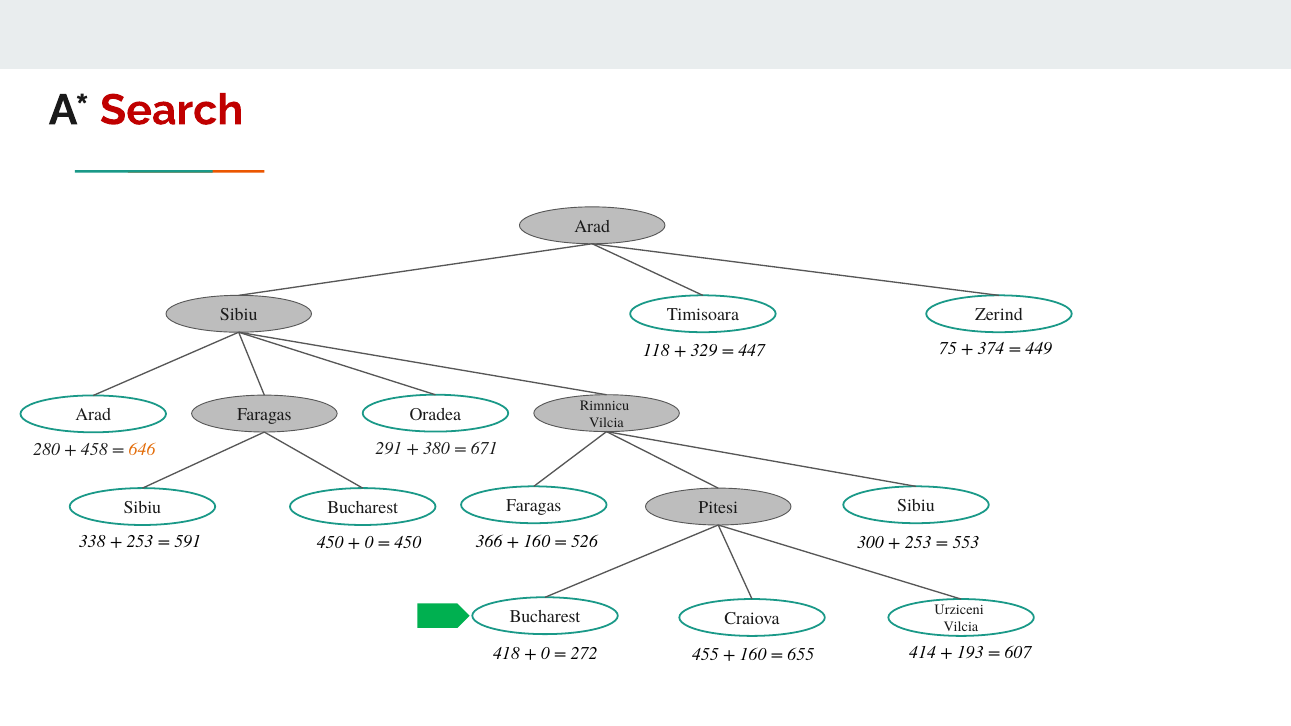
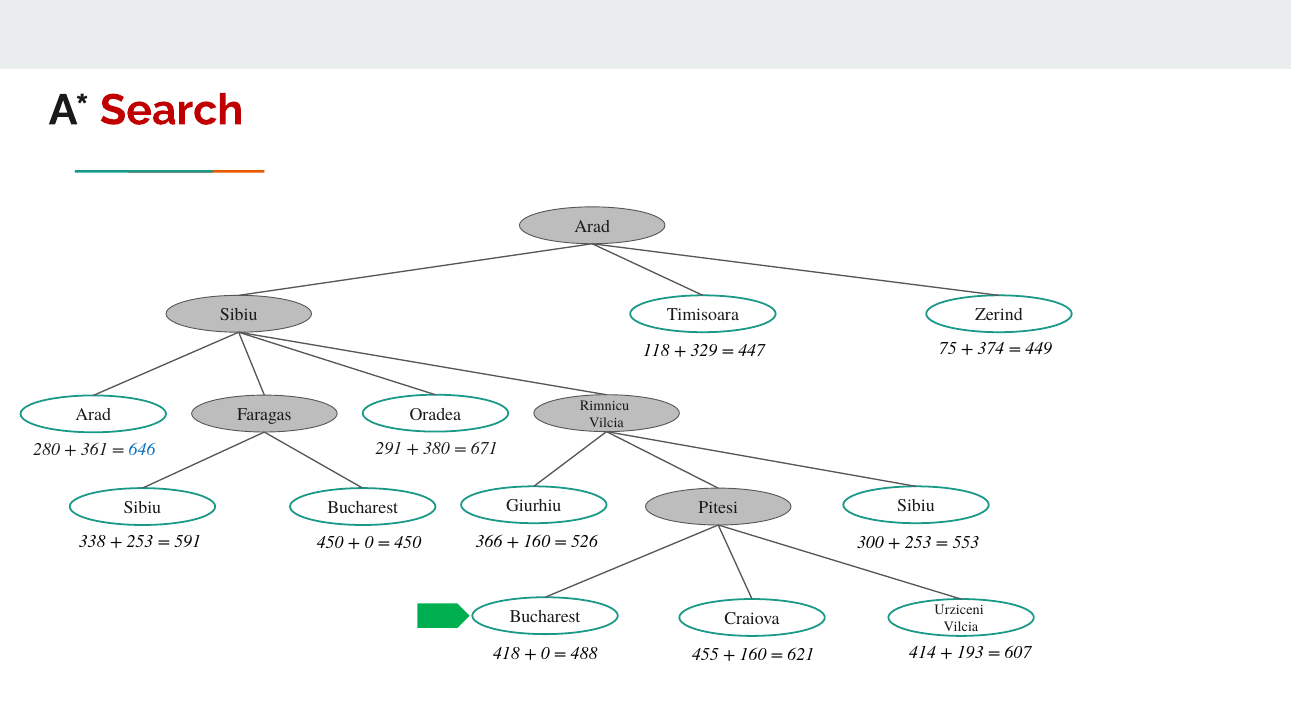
458: 458 -> 361
646 colour: orange -> blue
Faragas at (534, 506): Faragas -> Giurhiu
272: 272 -> 488
655: 655 -> 621
